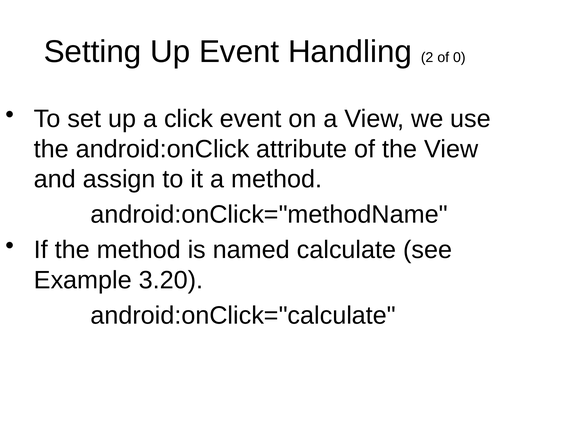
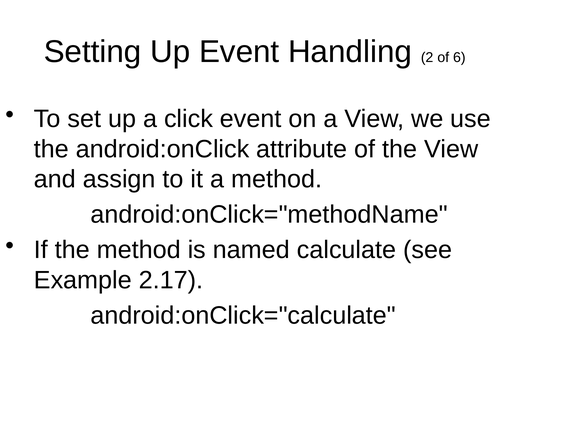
0: 0 -> 6
3.20: 3.20 -> 2.17
